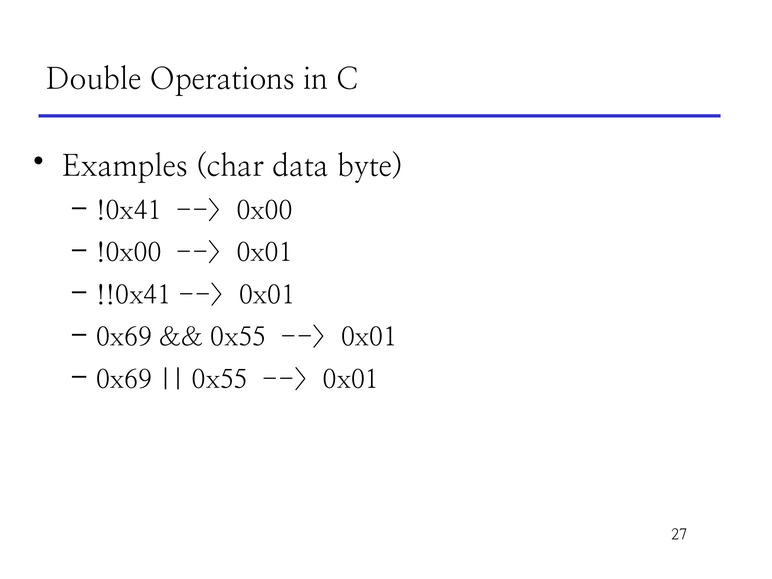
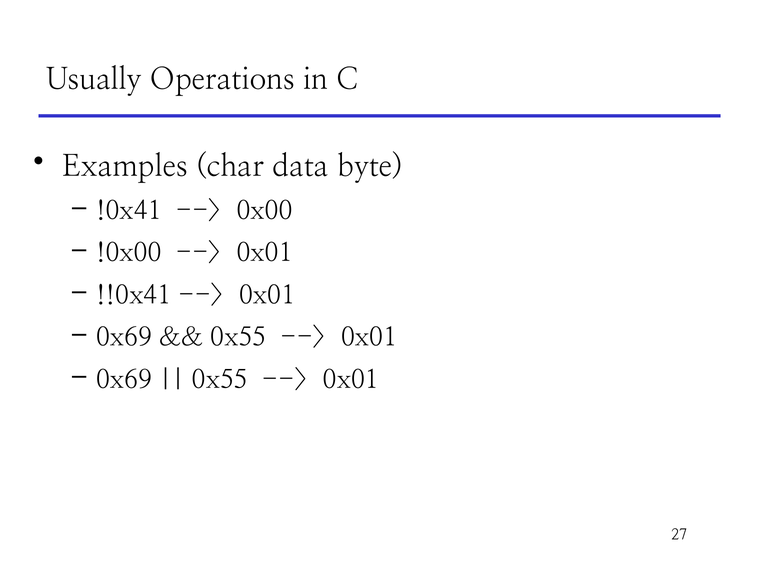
Double: Double -> Usually
